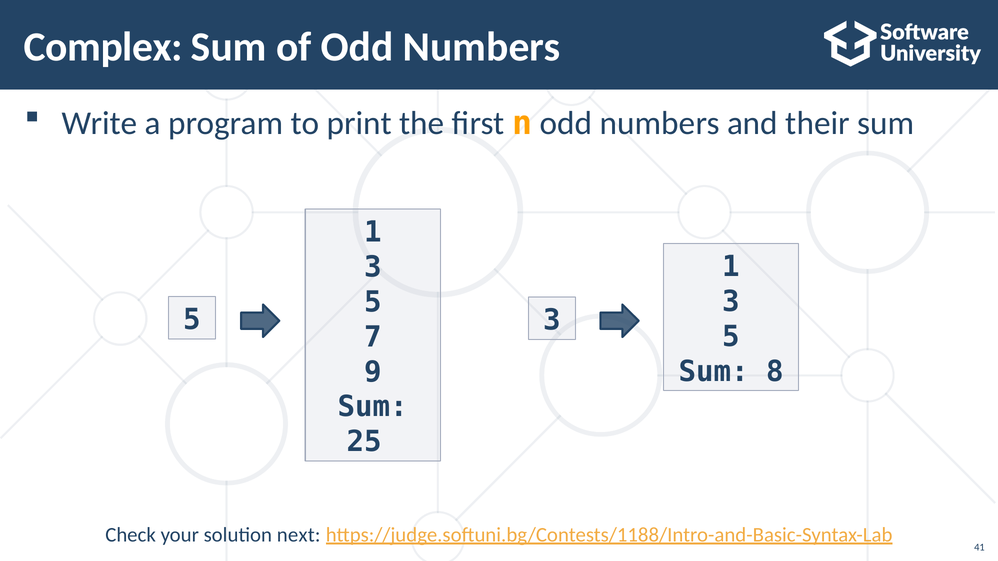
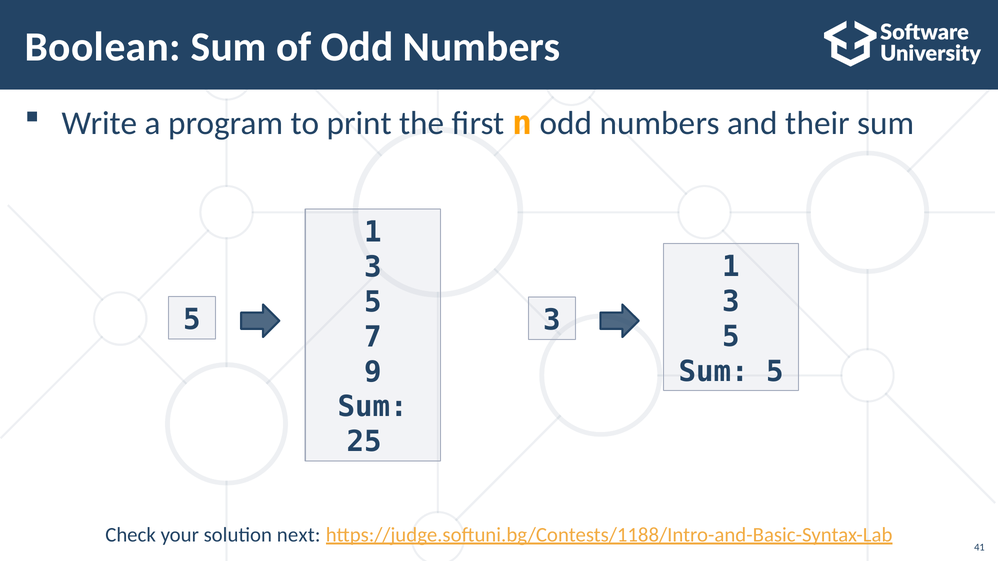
Complex: Complex -> Boolean
Sum 8: 8 -> 5
